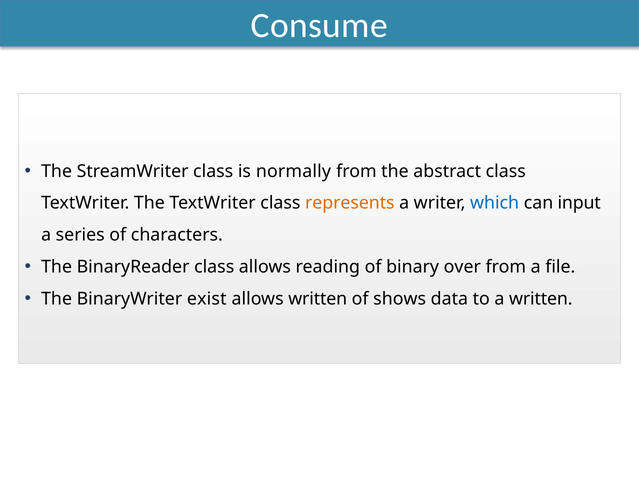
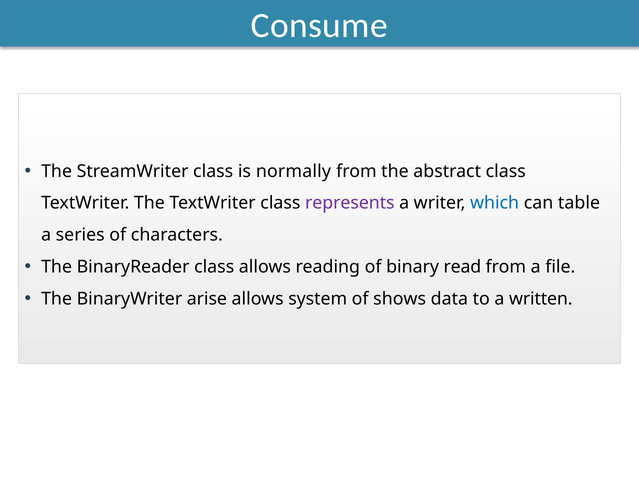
represents colour: orange -> purple
input: input -> table
over: over -> read
exist: exist -> arise
allows written: written -> system
